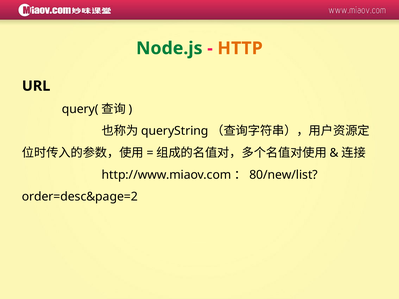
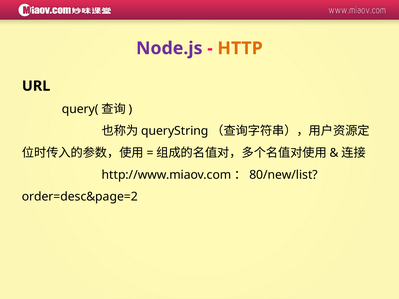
Node.js colour: green -> purple
